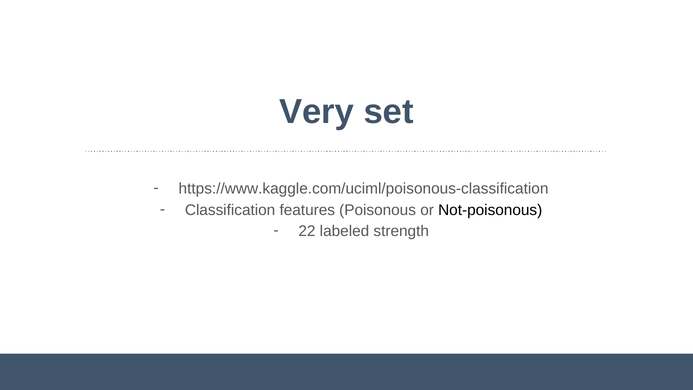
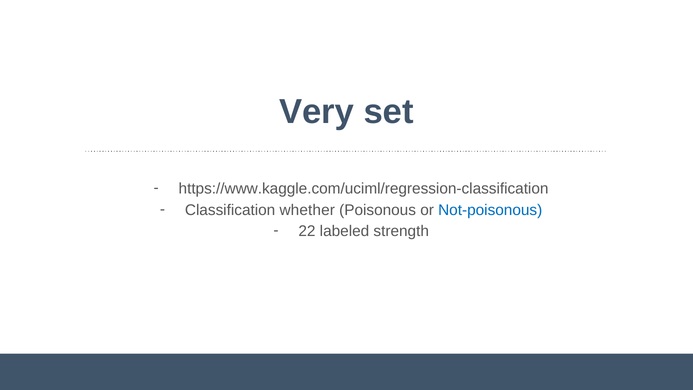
https://www.kaggle.com/uciml/poisonous-classification: https://www.kaggle.com/uciml/poisonous-classification -> https://www.kaggle.com/uciml/regression-classification
features: features -> whether
Not-poisonous colour: black -> blue
